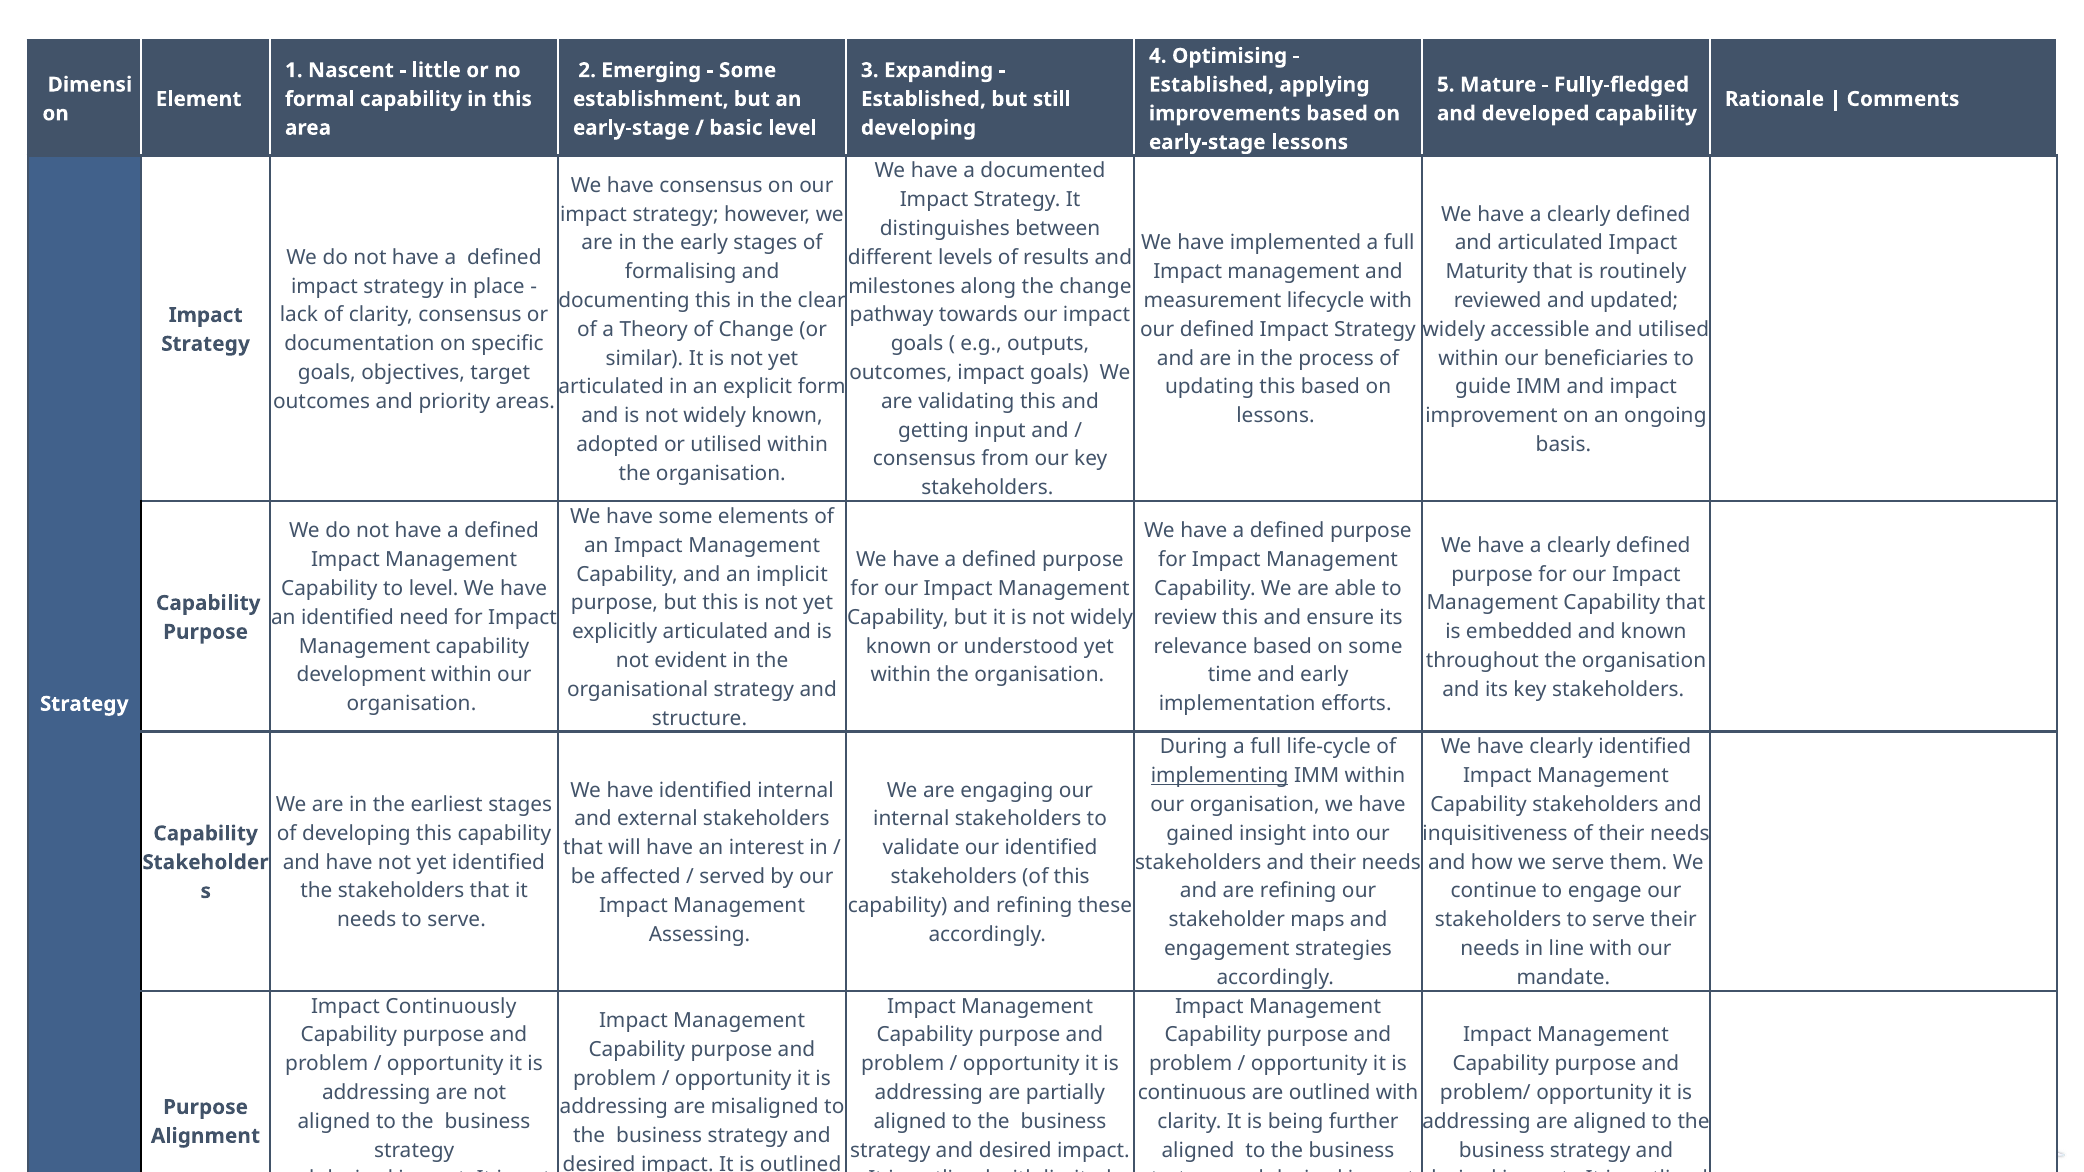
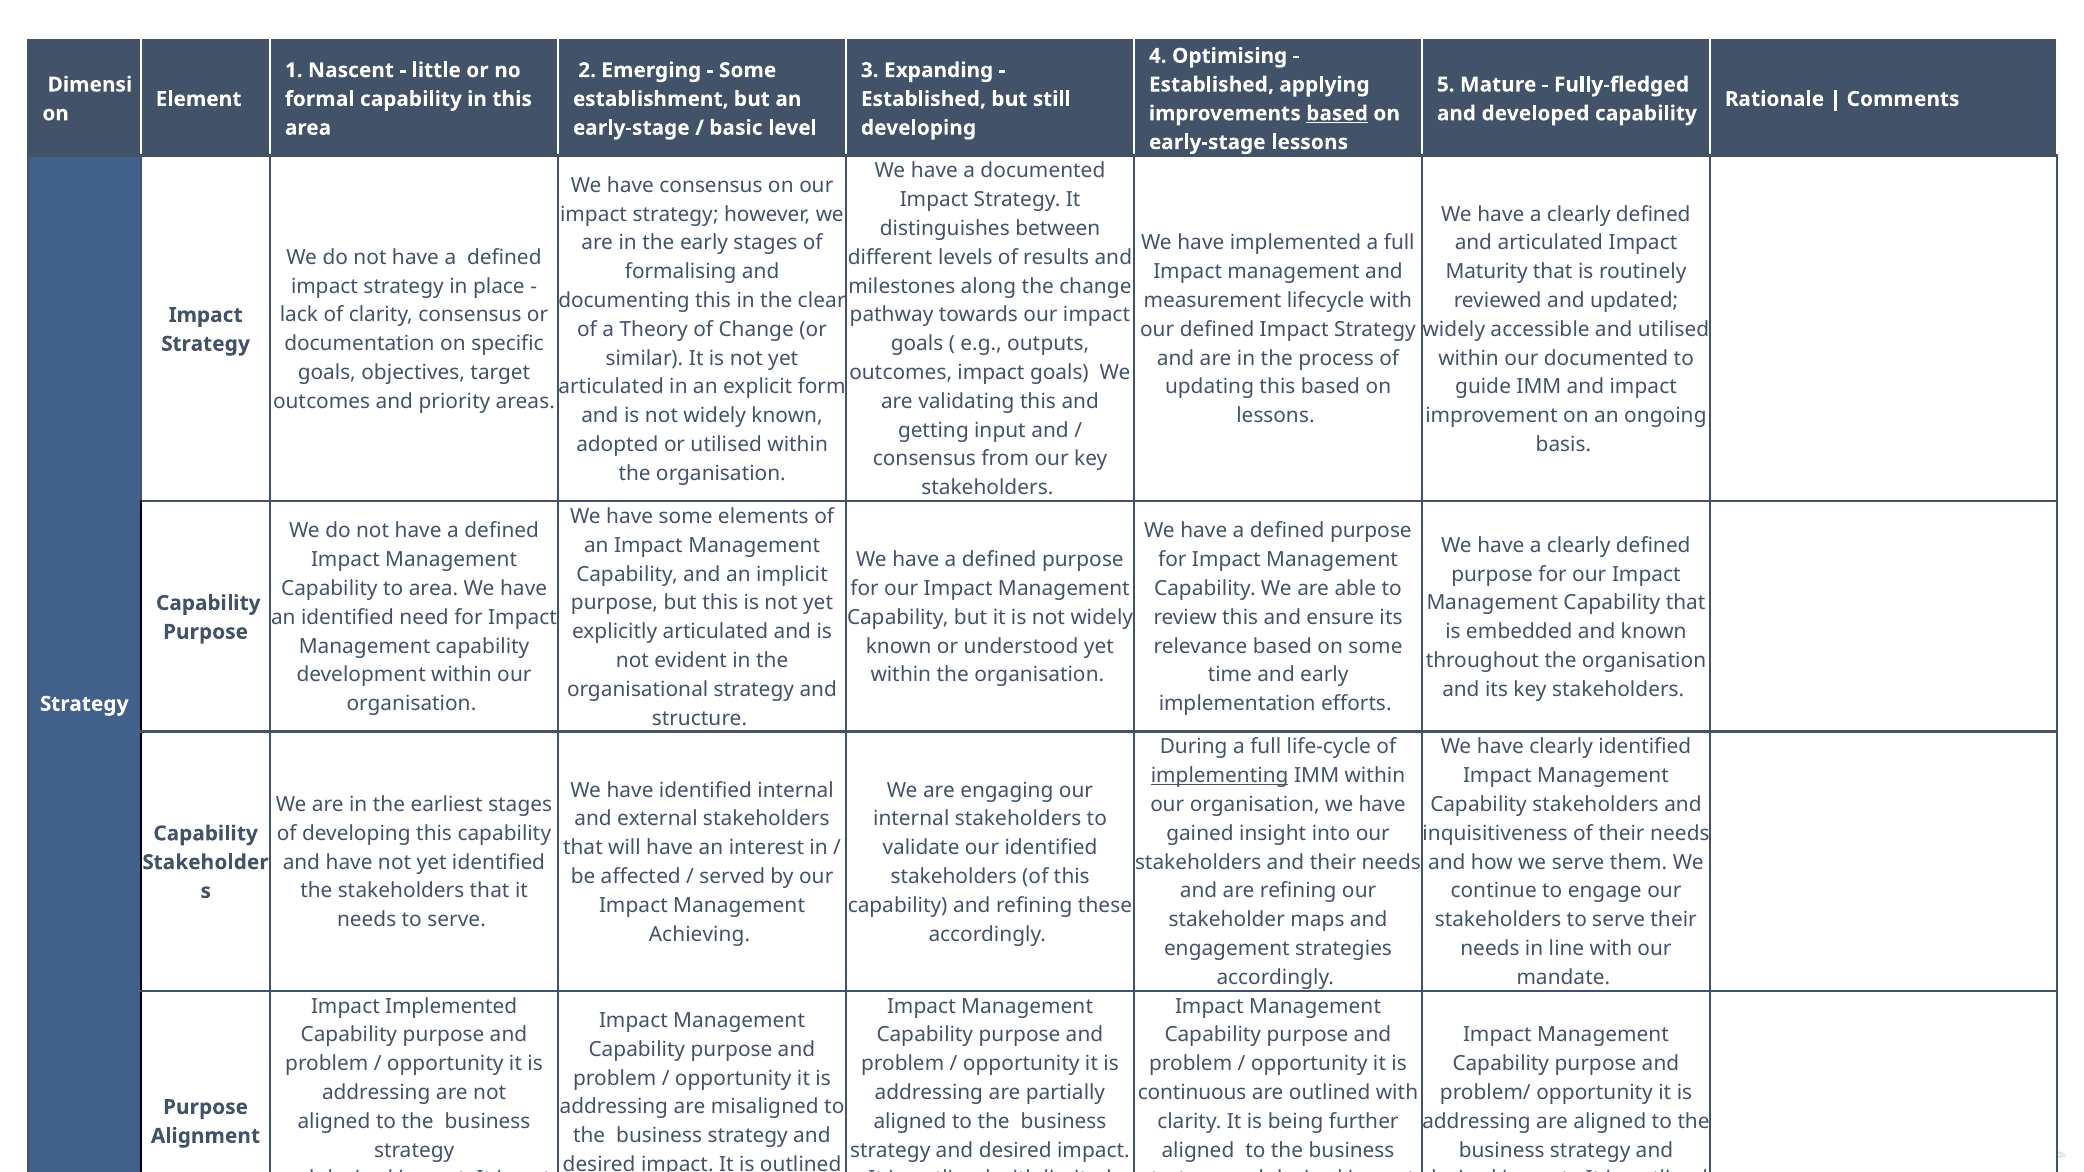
based at (1337, 113) underline: none -> present
our beneficiaries: beneficiaries -> documented
to level: level -> area
Assessing: Assessing -> Achieving
Impact Continuously: Continuously -> Implemented
